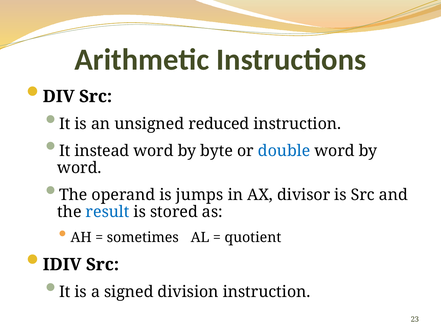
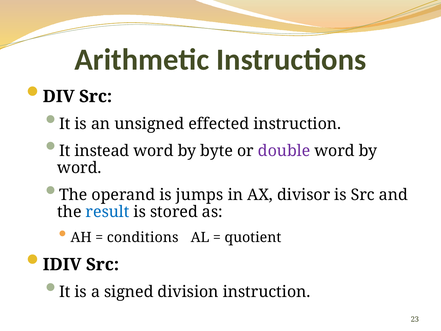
reduced: reduced -> effected
double colour: blue -> purple
sometimes: sometimes -> conditions
